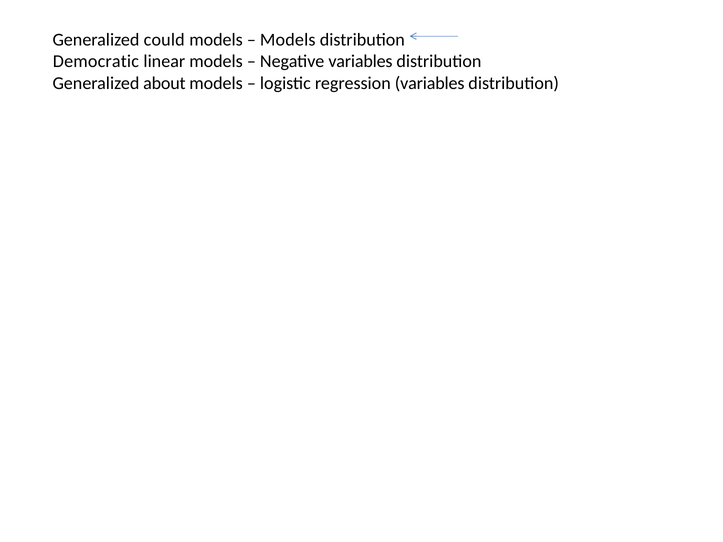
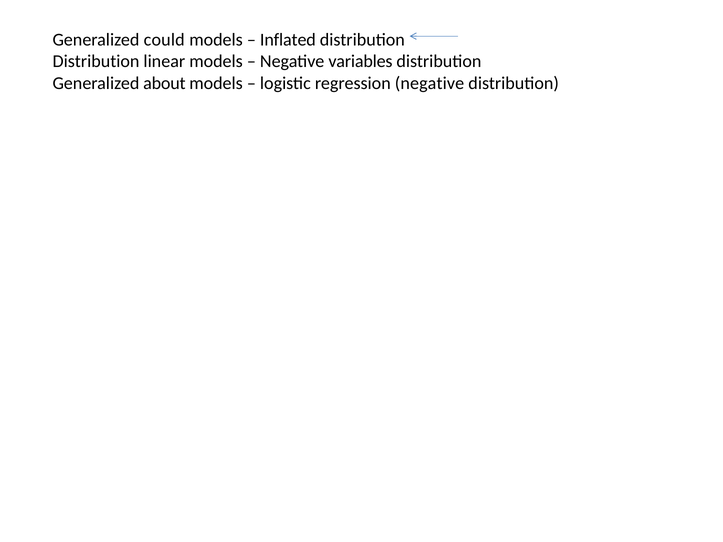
Models at (288, 40): Models -> Inflated
Democratic at (96, 61): Democratic -> Distribution
regression variables: variables -> negative
